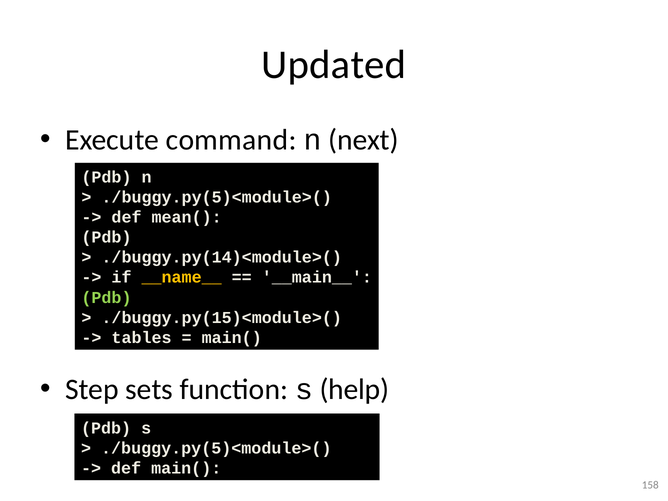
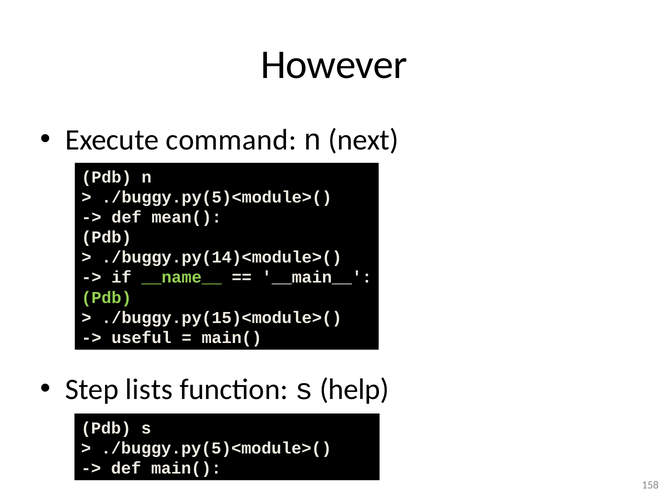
Updated: Updated -> However
__name__ colour: yellow -> light green
tables: tables -> useful
sets: sets -> lists
